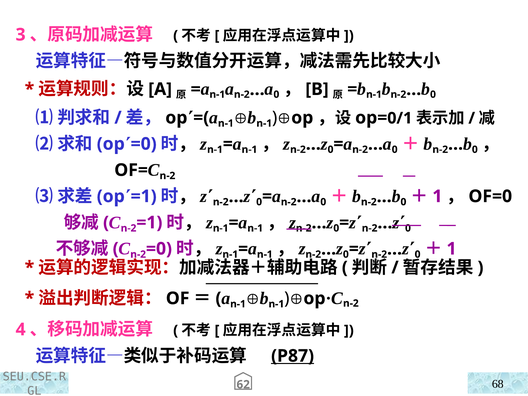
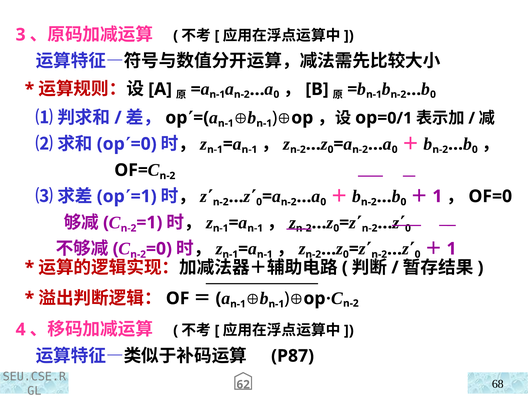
P87 underline: present -> none
